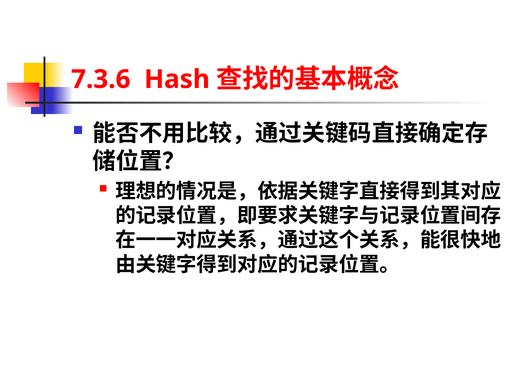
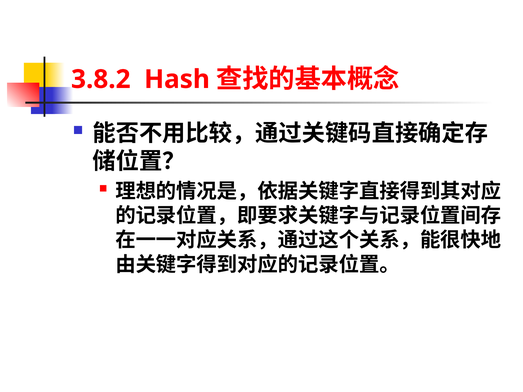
7.3.6: 7.3.6 -> 3.8.2
